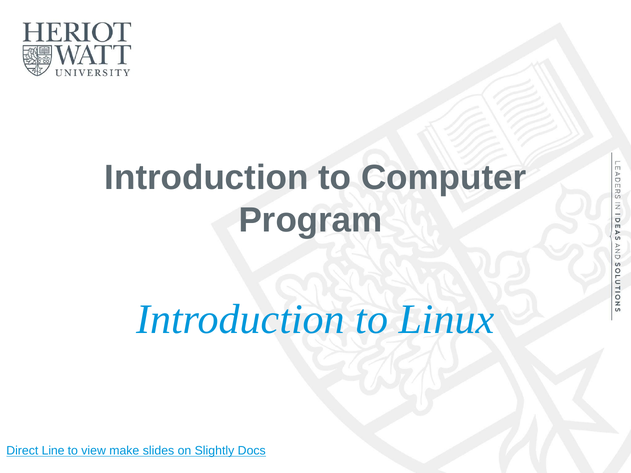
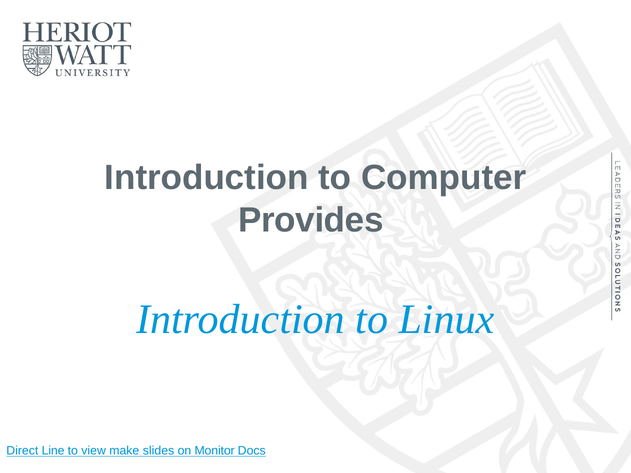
Program: Program -> Provides
Slightly: Slightly -> Monitor
